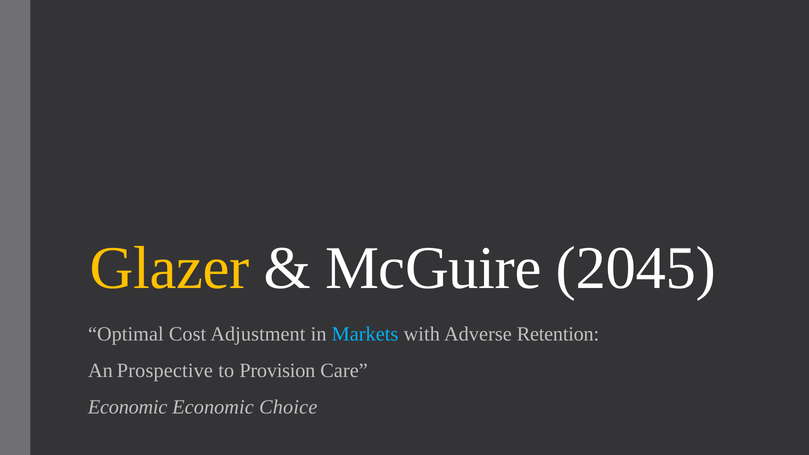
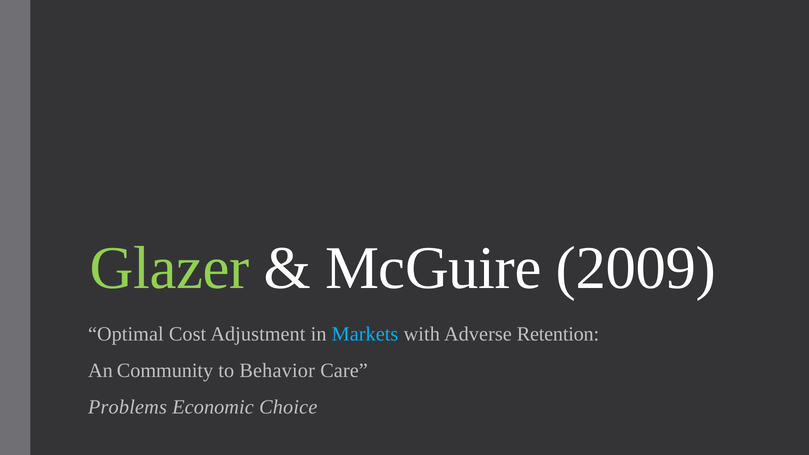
Glazer colour: yellow -> light green
2045: 2045 -> 2009
Prospective: Prospective -> Community
Provision: Provision -> Behavior
Economic at (128, 407): Economic -> Problems
